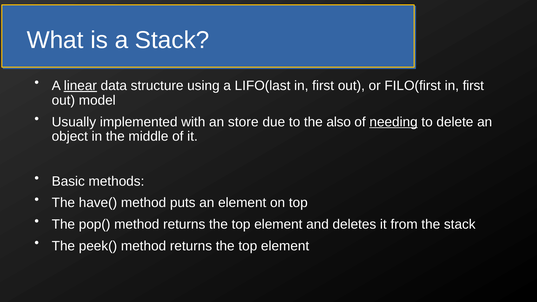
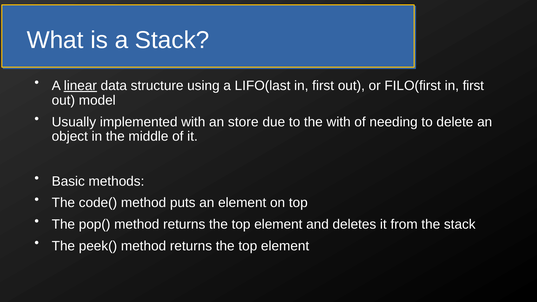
the also: also -> with
needing underline: present -> none
have(: have( -> code(
